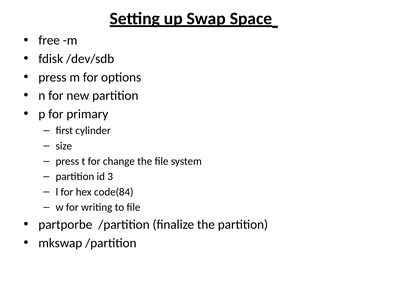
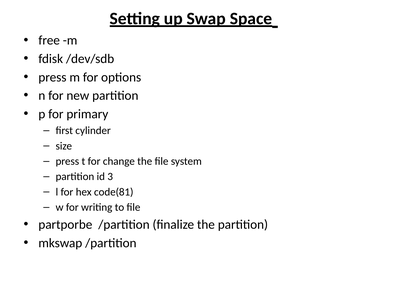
code(84: code(84 -> code(81
